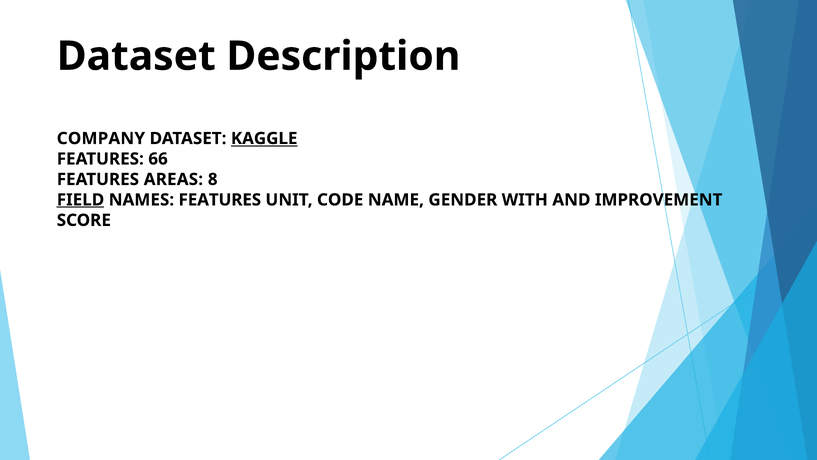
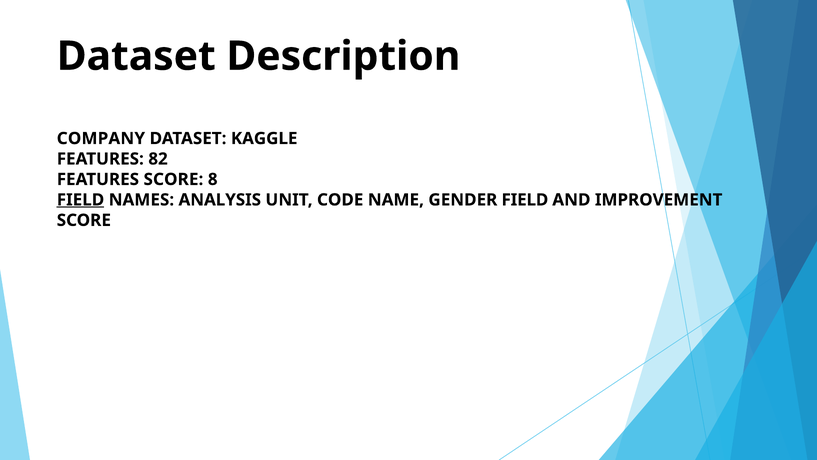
KAGGLE underline: present -> none
66: 66 -> 82
FEATURES AREAS: AREAS -> SCORE
NAMES FEATURES: FEATURES -> ANALYSIS
GENDER WITH: WITH -> FIELD
